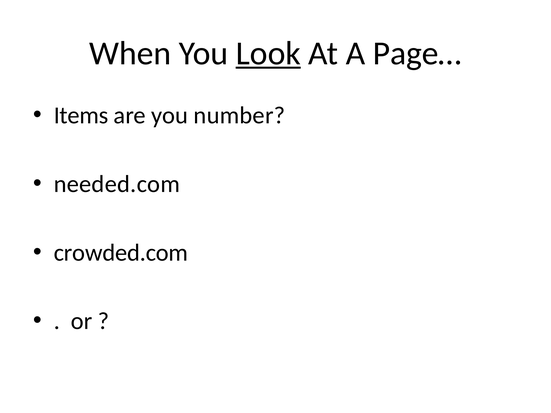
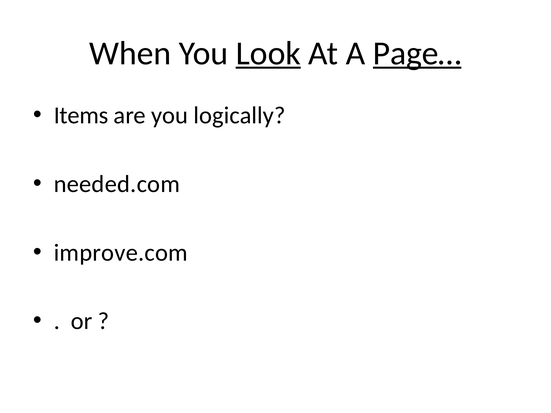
Page… underline: none -> present
number: number -> logically
crowded.com: crowded.com -> improve.com
